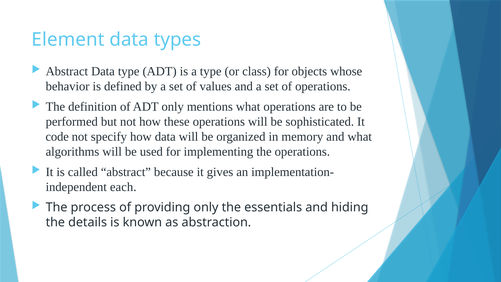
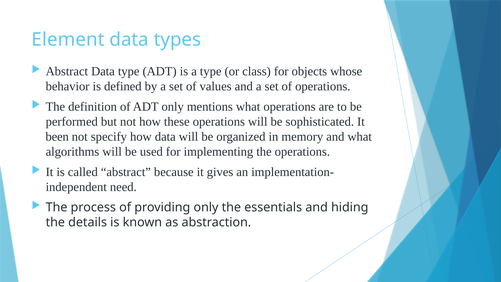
code: code -> been
each: each -> need
